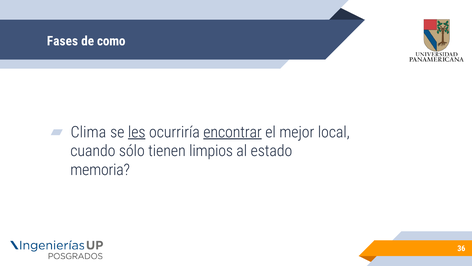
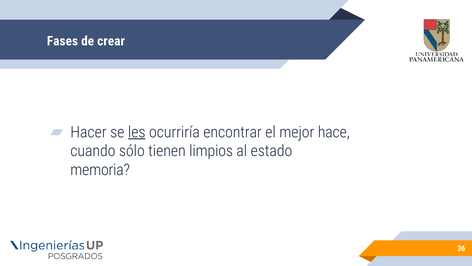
como: como -> crear
Clima: Clima -> Hacer
encontrar underline: present -> none
local: local -> hace
